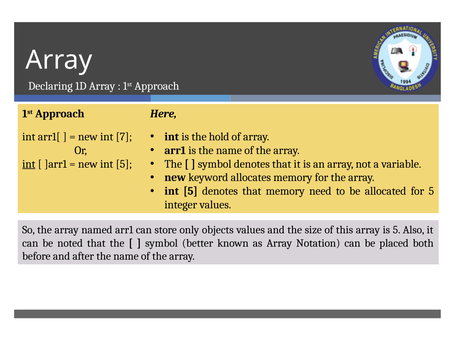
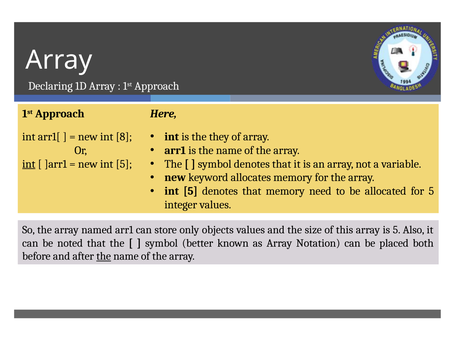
hold: hold -> they
7: 7 -> 8
the at (104, 257) underline: none -> present
